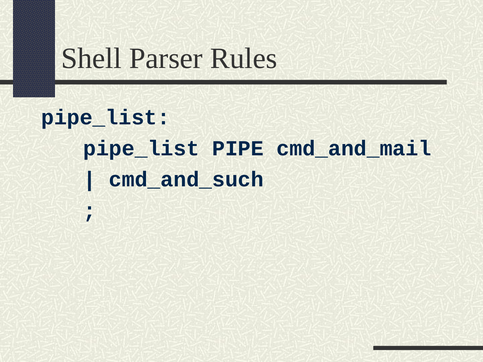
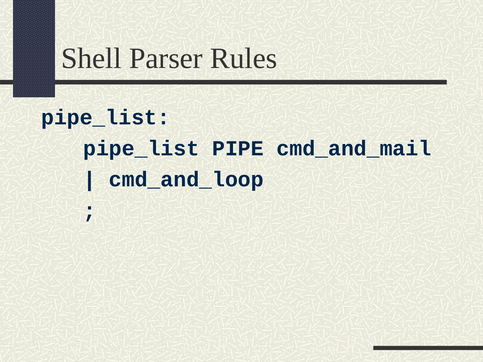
cmd_and_such: cmd_and_such -> cmd_and_loop
